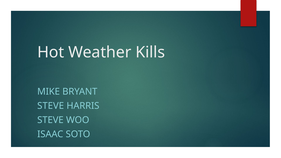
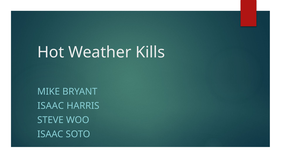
STEVE at (51, 106): STEVE -> ISAAC
